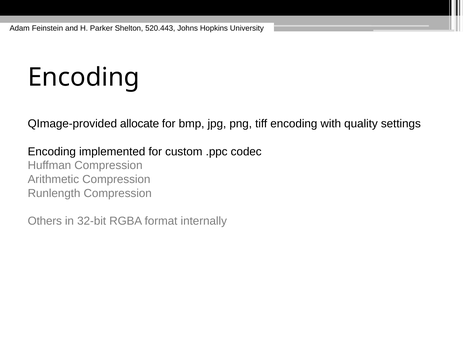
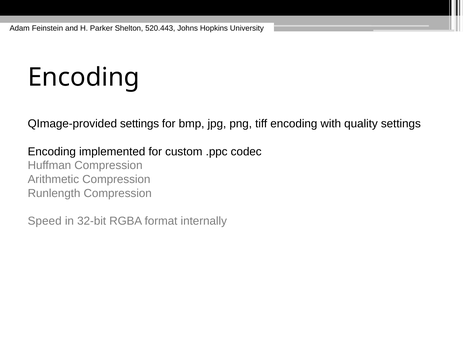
QImage-provided allocate: allocate -> settings
Others: Others -> Speed
